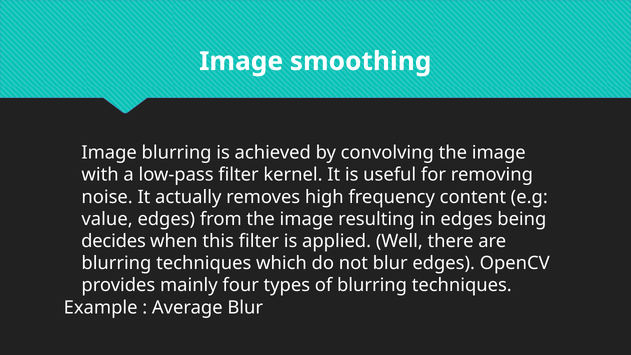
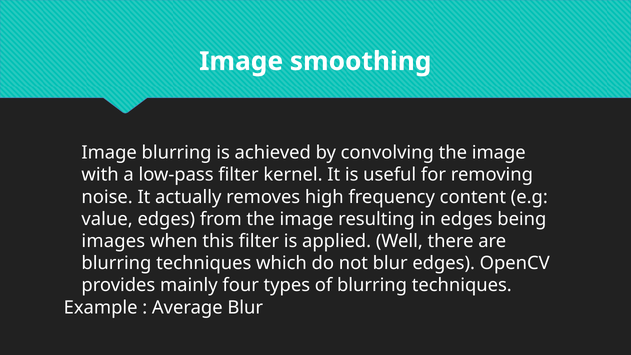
decides: decides -> images
